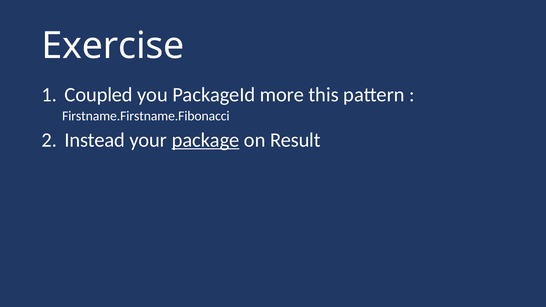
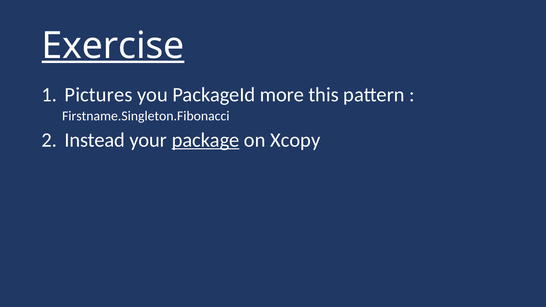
Exercise underline: none -> present
Coupled: Coupled -> Pictures
Firstname.Firstname.Fibonacci: Firstname.Firstname.Fibonacci -> Firstname.Singleton.Fibonacci
Result: Result -> Xcopy
